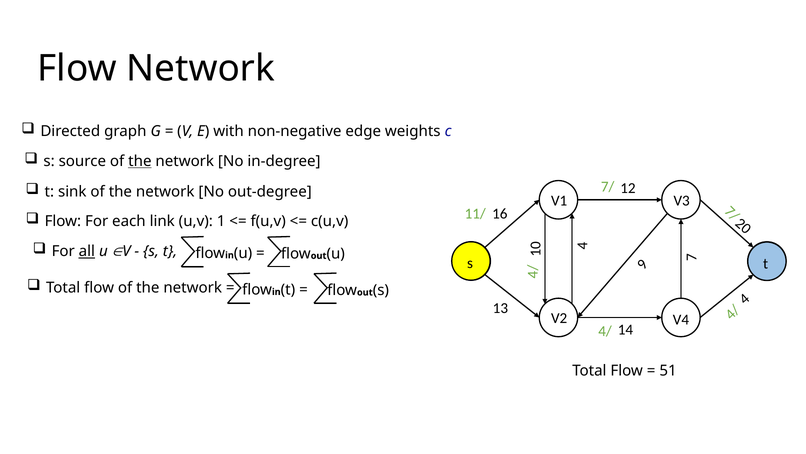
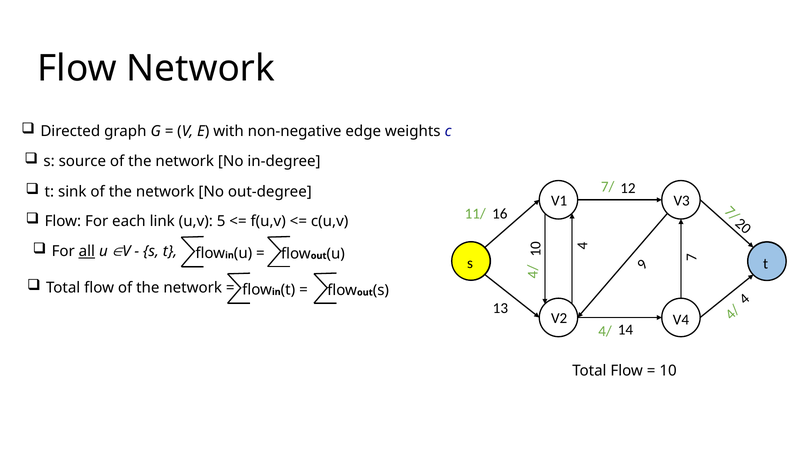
the at (140, 161) underline: present -> none
u,v 1: 1 -> 5
51: 51 -> 10
